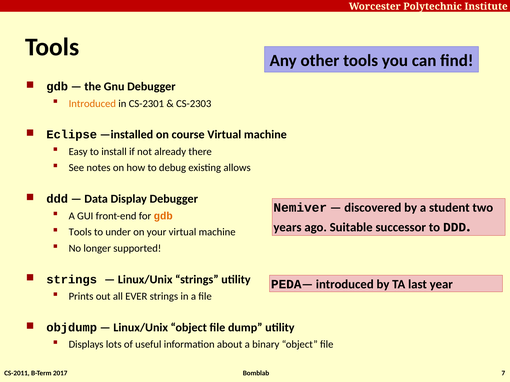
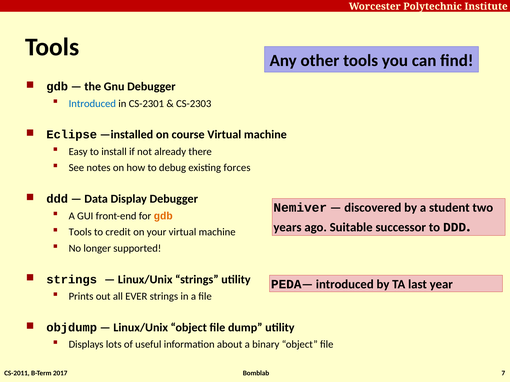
Introduced at (92, 104) colour: orange -> blue
allows: allows -> forces
under: under -> credit
